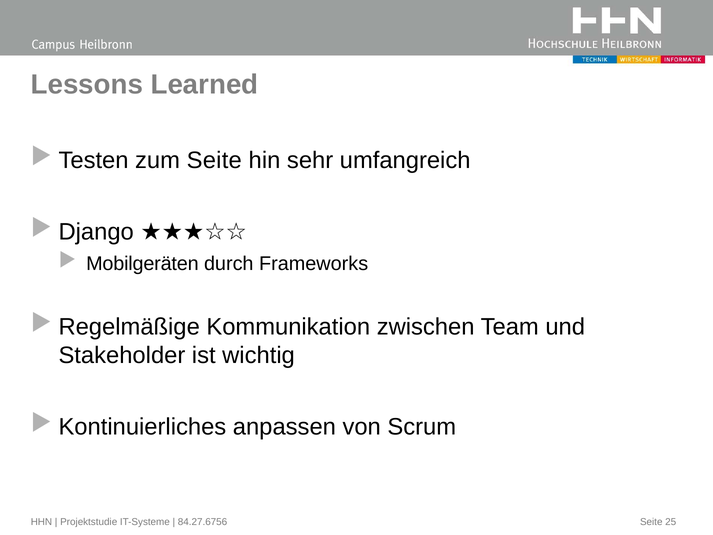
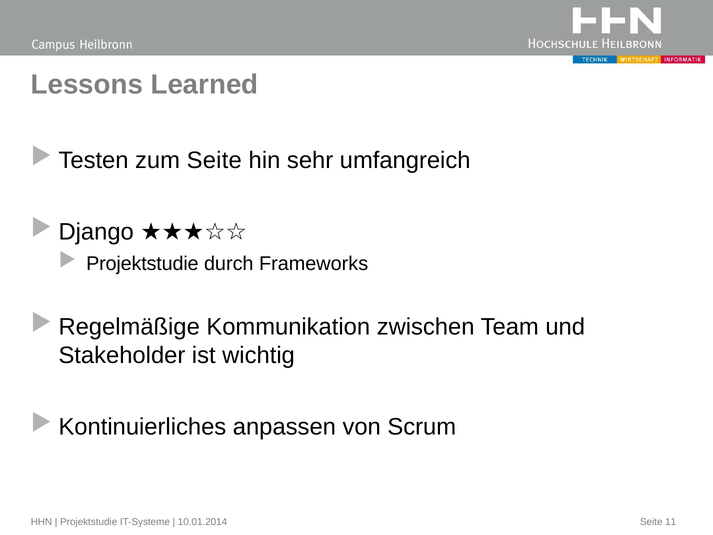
Mobilgeräten at (142, 263): Mobilgeräten -> Projektstudie
84.27.6756: 84.27.6756 -> 10.01.2014
25: 25 -> 11
